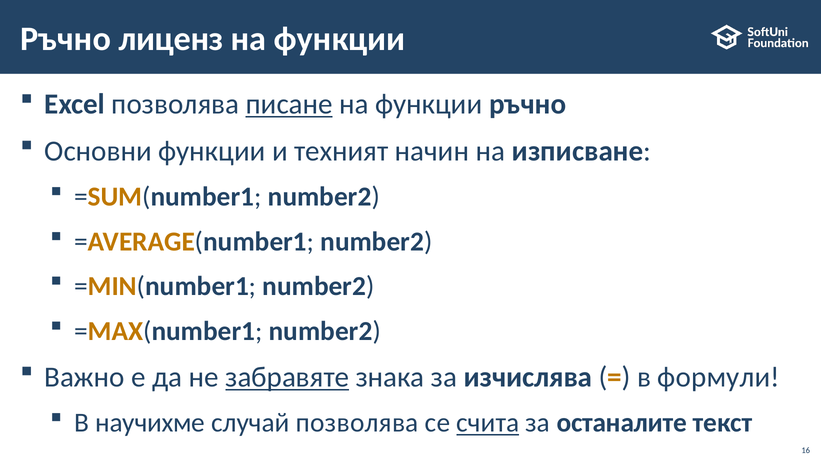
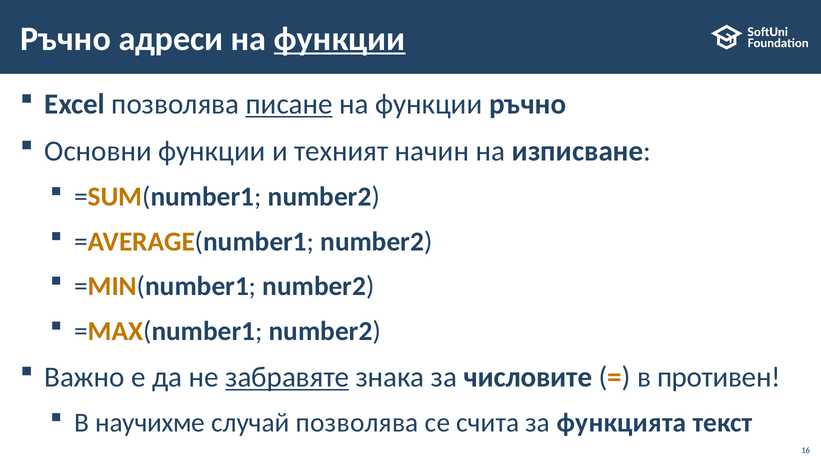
лиценз: лиценз -> адреси
функции at (340, 39) underline: none -> present
изчислява: изчислява -> числовите
формули: формули -> противен
счита underline: present -> none
останалите: останалите -> функцията
